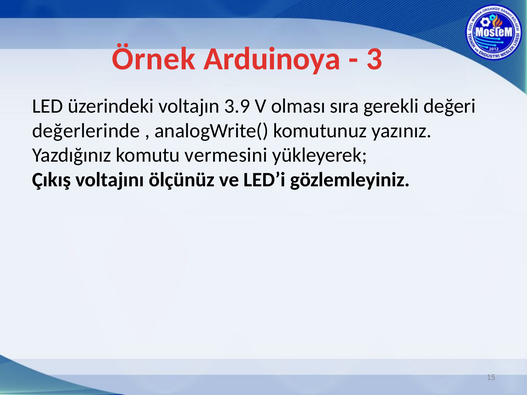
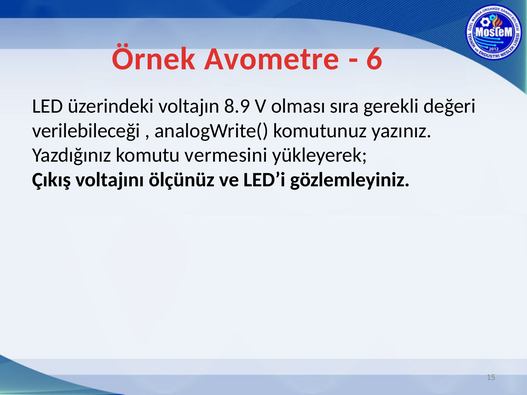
Arduinoya: Arduinoya -> Avometre
3: 3 -> 6
3.9: 3.9 -> 8.9
değerlerinde: değerlerinde -> verilebileceği
